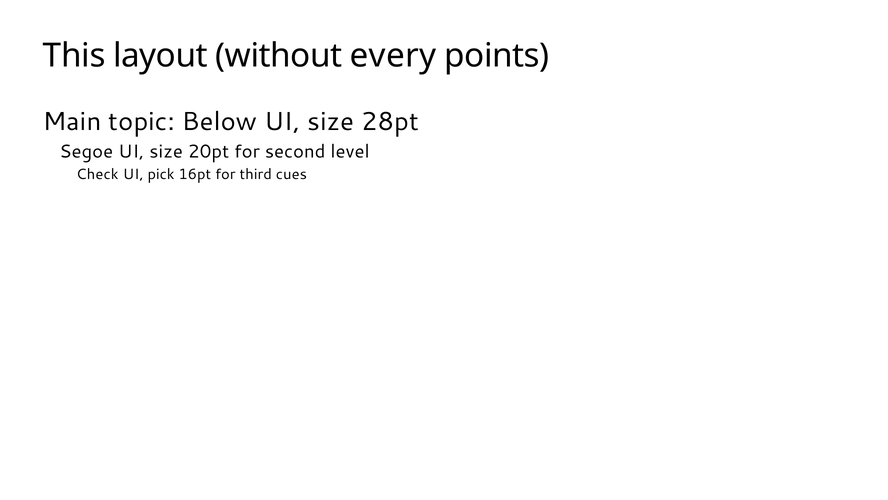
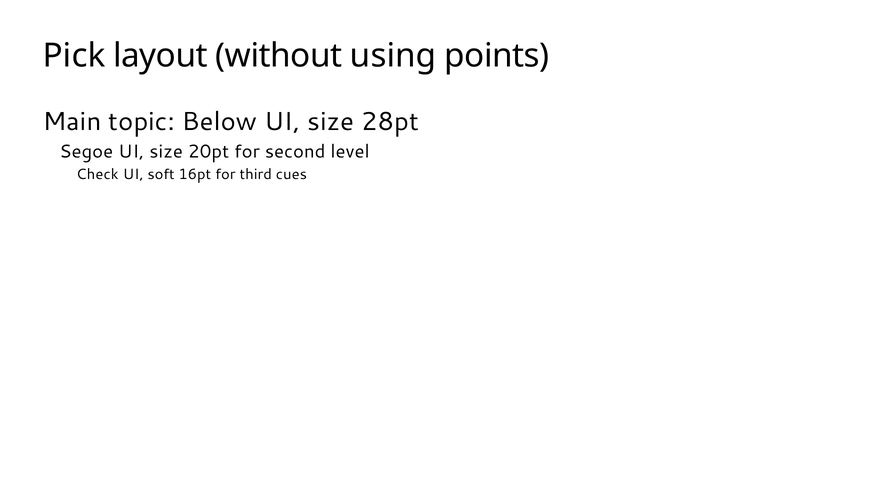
This: This -> Pick
every: every -> using
pick: pick -> soft
